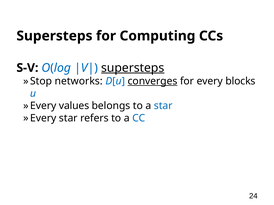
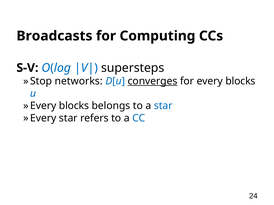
Supersteps at (54, 36): Supersteps -> Broadcasts
supersteps at (133, 68) underline: present -> none
values at (74, 106): values -> blocks
